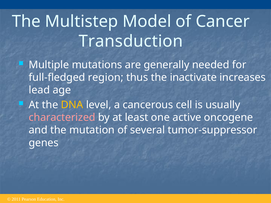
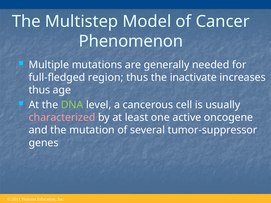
Transduction: Transduction -> Phenomenon
lead at (39, 90): lead -> thus
DNA colour: yellow -> light green
